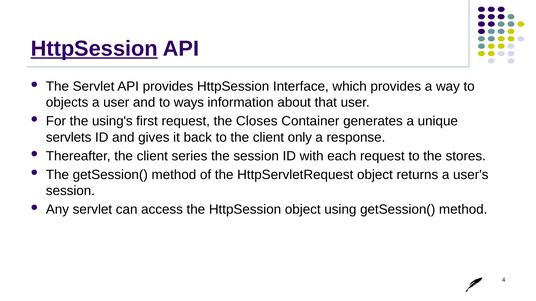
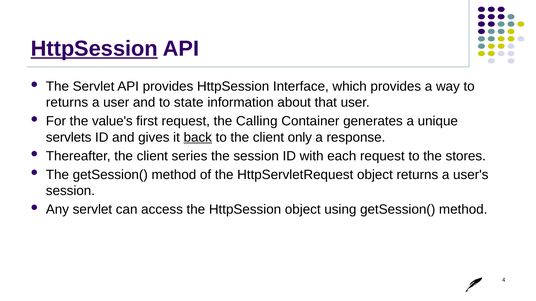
objects at (67, 103): objects -> returns
ways: ways -> state
using's: using's -> value's
Closes: Closes -> Calling
back underline: none -> present
